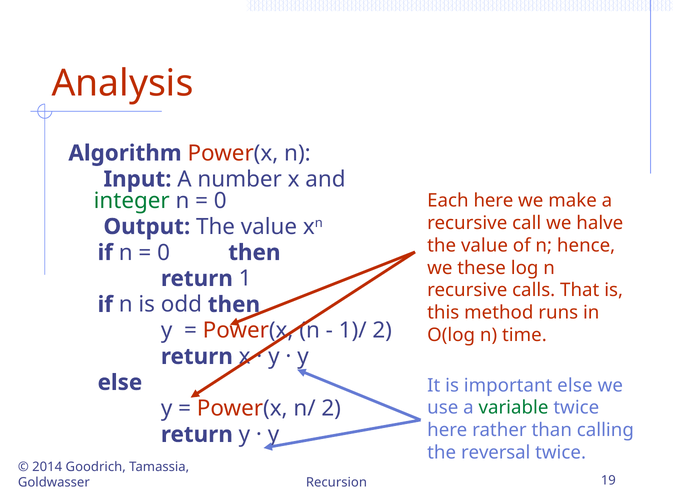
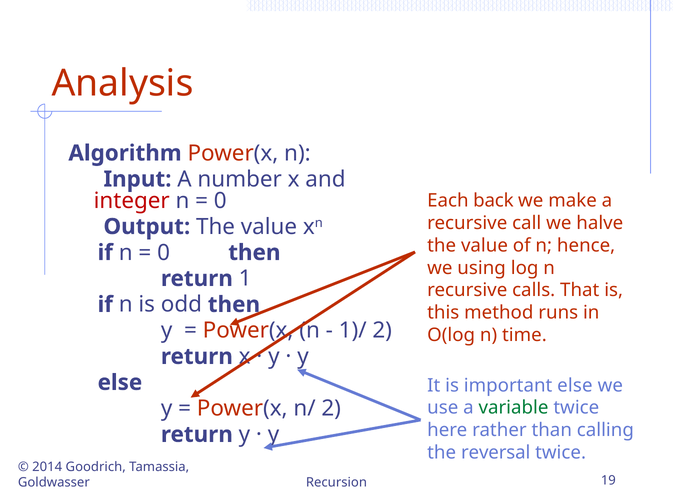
integer colour: green -> red
Each here: here -> back
these: these -> using
